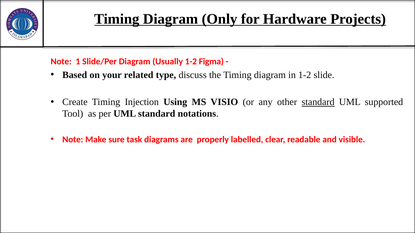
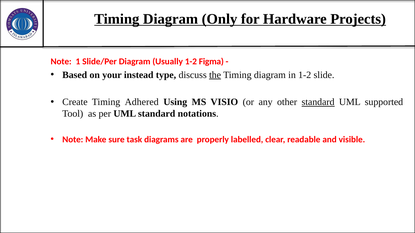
related: related -> instead
the underline: none -> present
Injection: Injection -> Adhered
